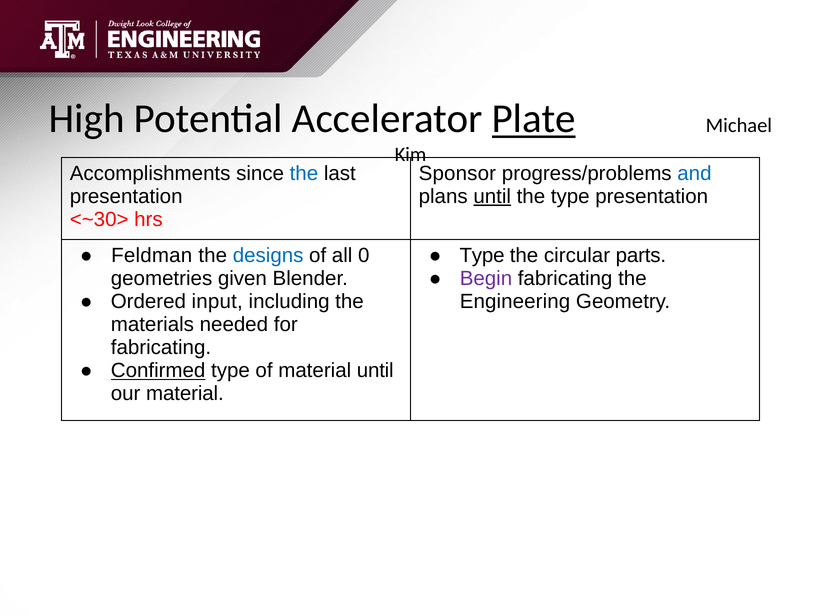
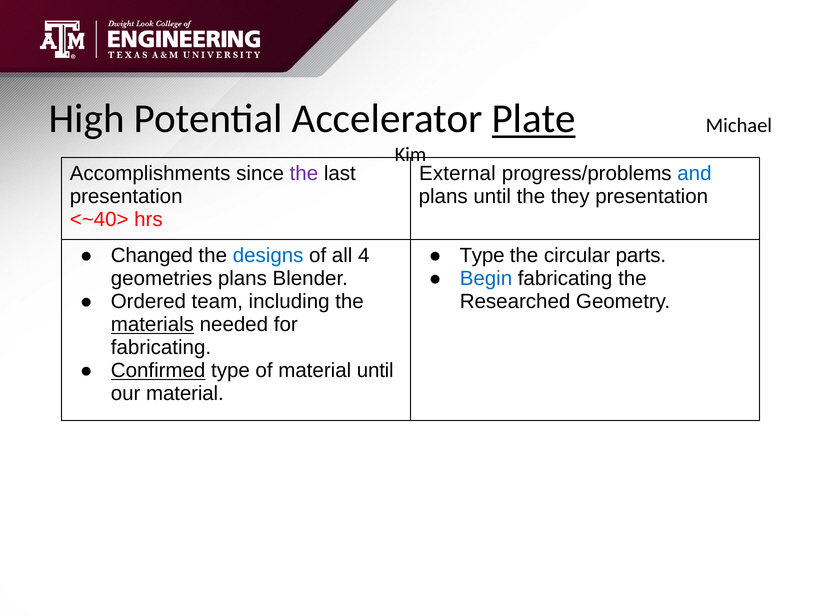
the at (304, 173) colour: blue -> purple
Sponsor: Sponsor -> External
until at (492, 196) underline: present -> none
the type: type -> they
<~30>: <~30> -> <~40>
Feldman: Feldman -> Changed
0: 0 -> 4
geometries given: given -> plans
Begin colour: purple -> blue
input: input -> team
Engineering: Engineering -> Researched
materials underline: none -> present
